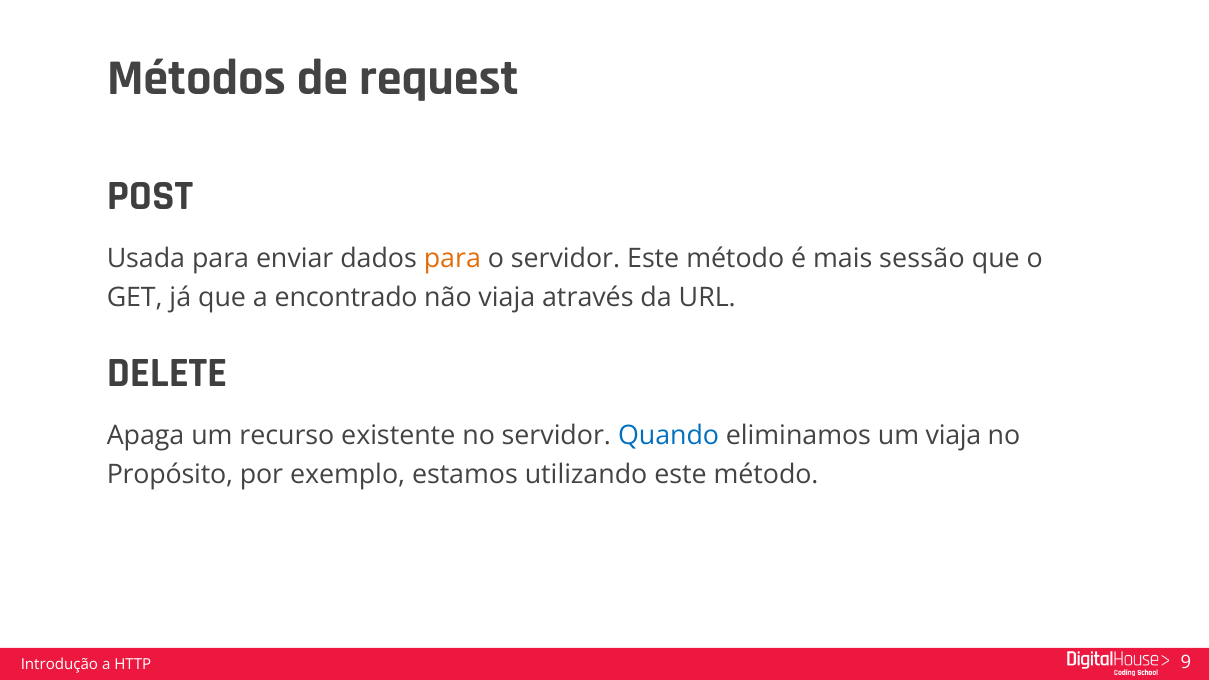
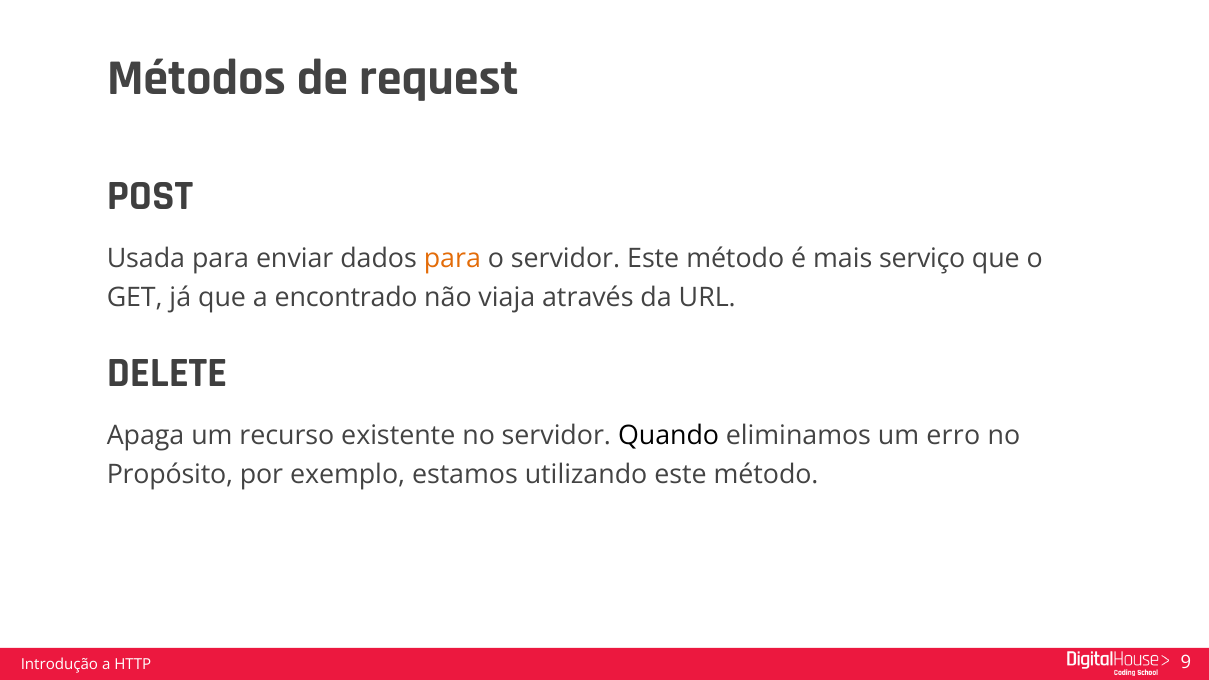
sessão: sessão -> serviço
Quando colour: blue -> black
um viaja: viaja -> erro
